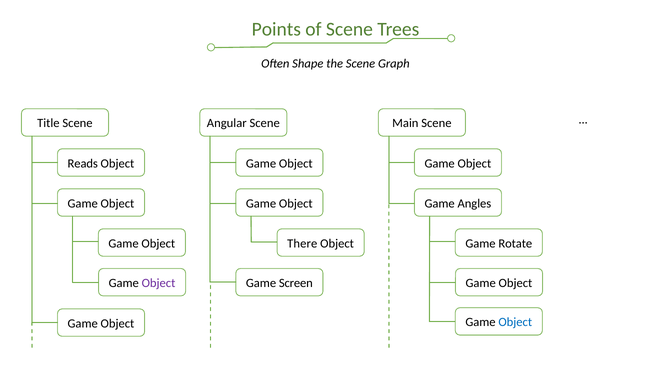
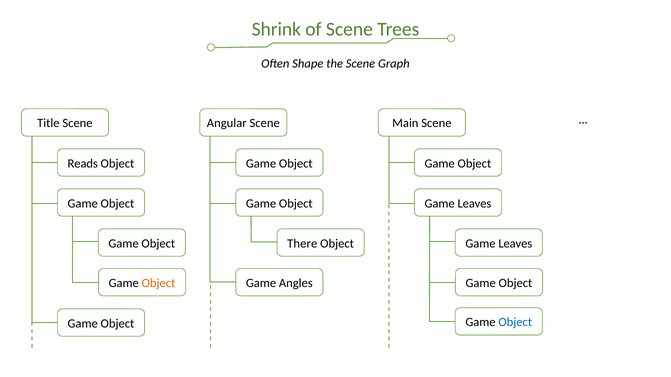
Points: Points -> Shrink
Angles at (474, 204): Angles -> Leaves
Rotate at (515, 244): Rotate -> Leaves
Object at (159, 283) colour: purple -> orange
Screen: Screen -> Angles
